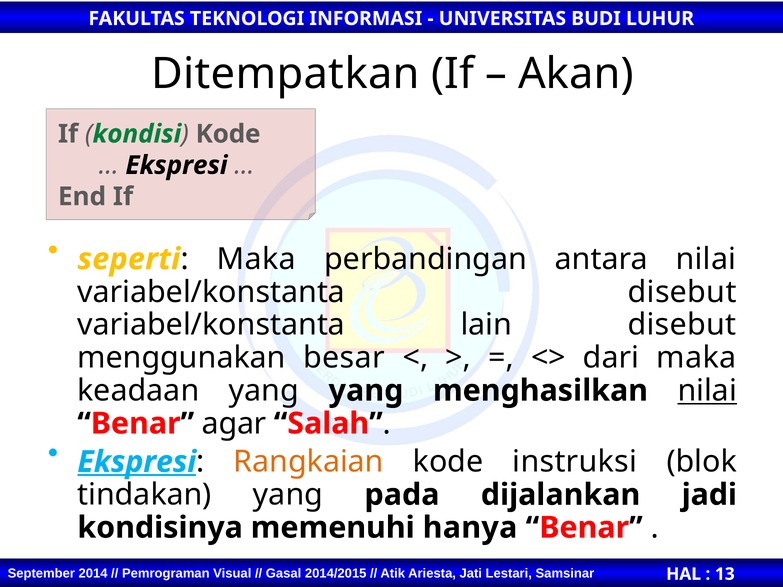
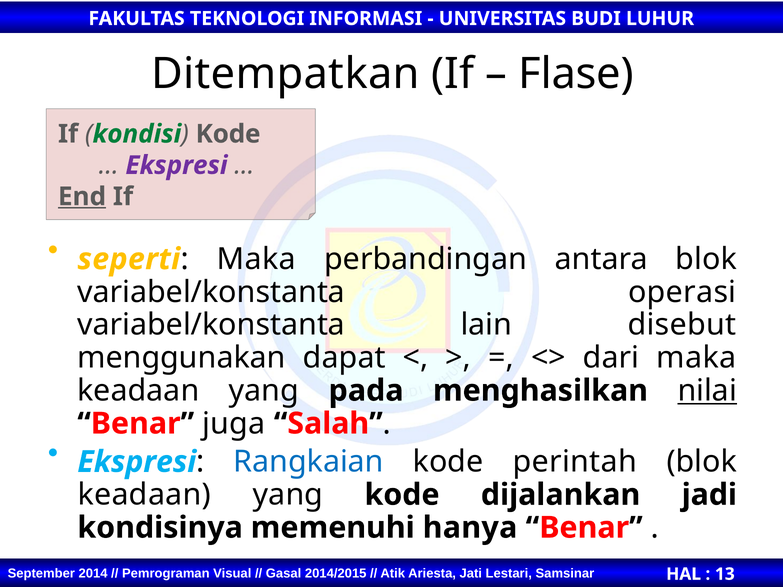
Akan: Akan -> Flase
Ekspresi at (177, 165) colour: black -> purple
End underline: none -> present
antara nilai: nilai -> blok
variabel/konstanta disebut: disebut -> operasi
besar: besar -> dapat
yang yang: yang -> pada
agar: agar -> juga
Ekspresi at (137, 462) underline: present -> none
Rangkaian colour: orange -> blue
instruksi: instruksi -> perintah
tindakan at (144, 495): tindakan -> keadaan
yang pada: pada -> kode
